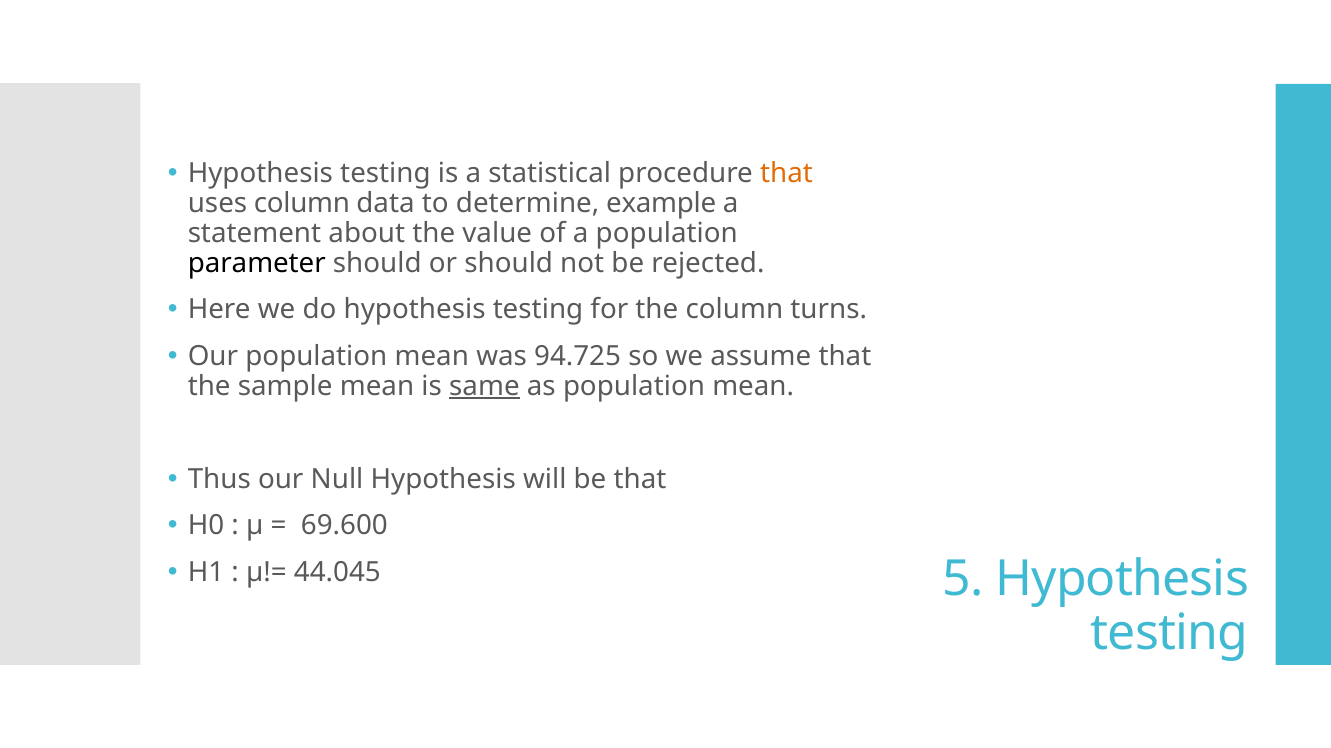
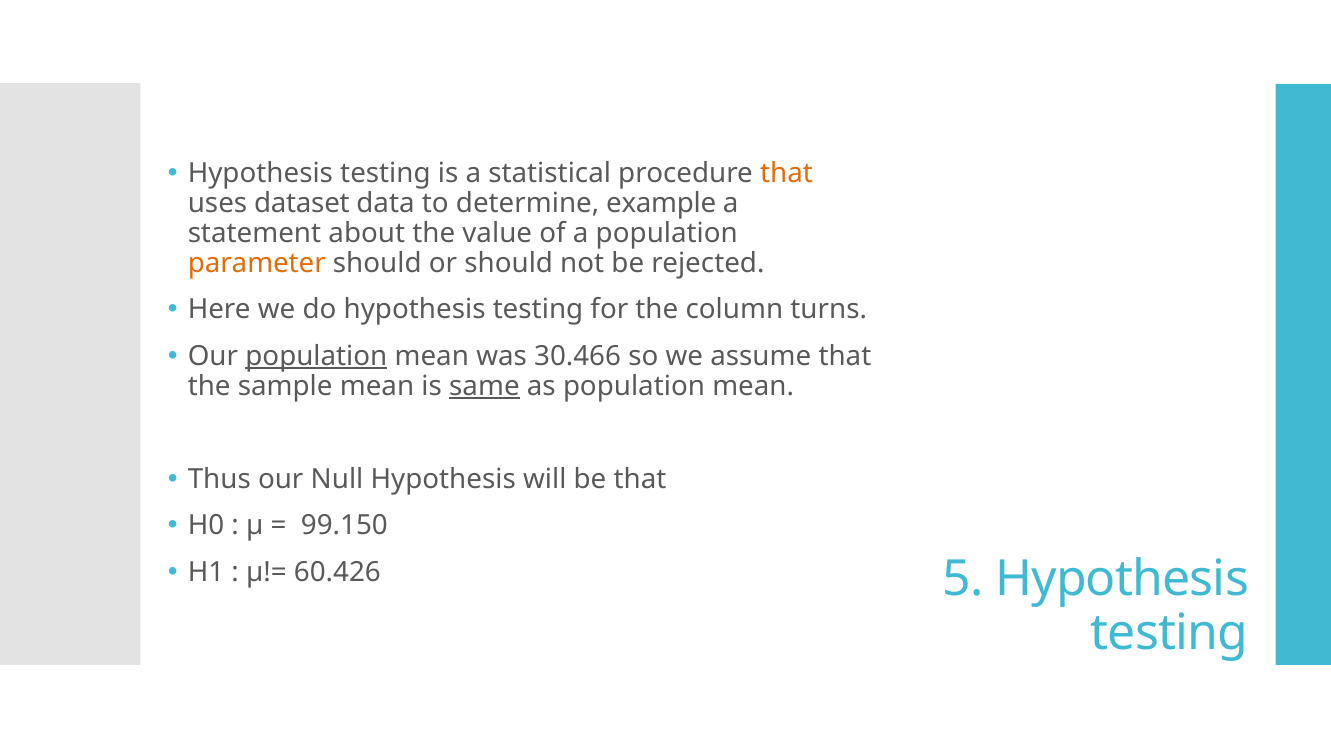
uses column: column -> dataset
parameter colour: black -> orange
population at (316, 356) underline: none -> present
94.725: 94.725 -> 30.466
69.600: 69.600 -> 99.150
44.045: 44.045 -> 60.426
